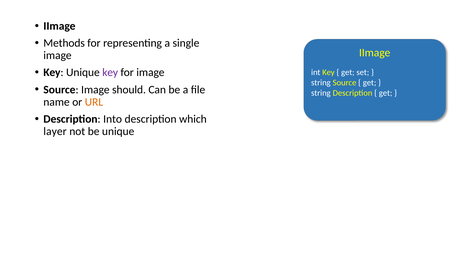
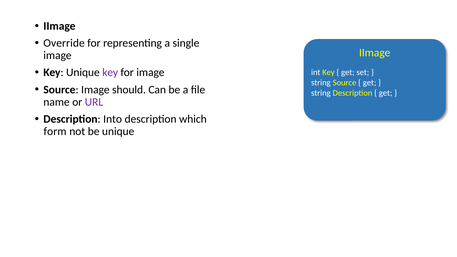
Methods: Methods -> Override
URL colour: orange -> purple
layer: layer -> form
